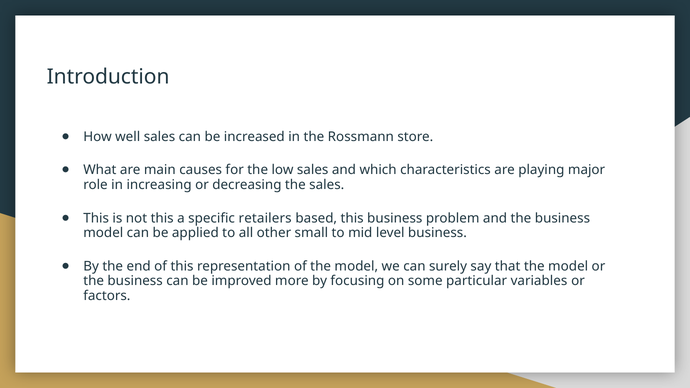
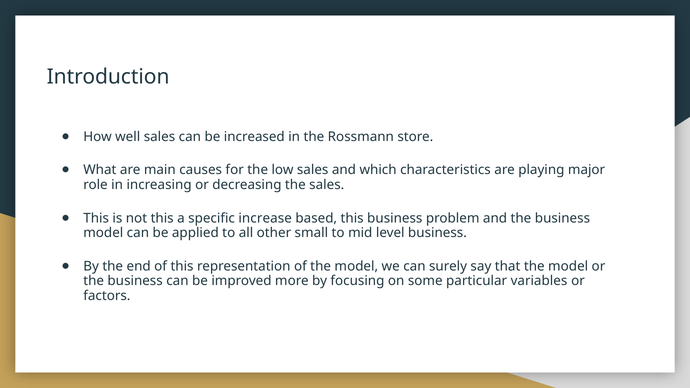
retailers: retailers -> increase
